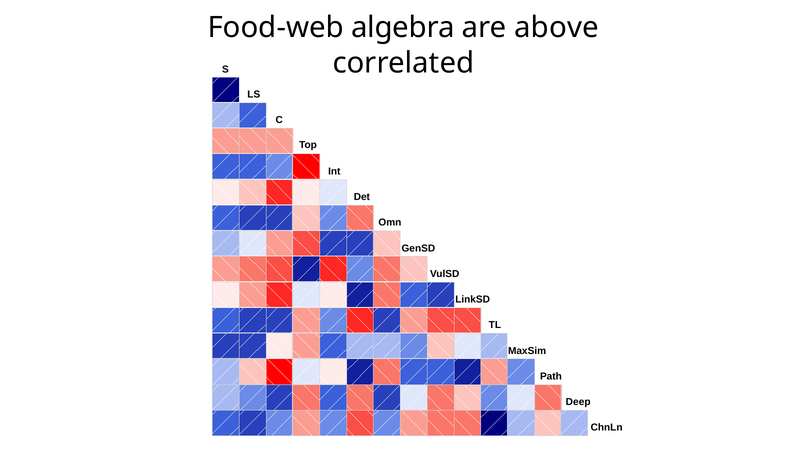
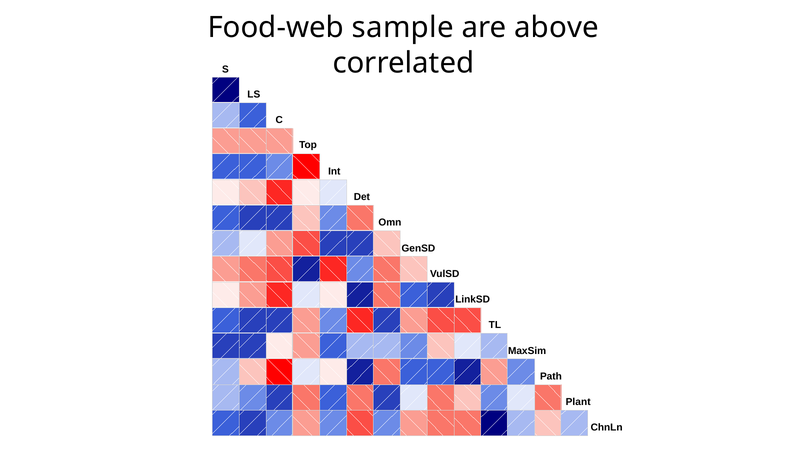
algebra: algebra -> sample
Deep: Deep -> Plant
